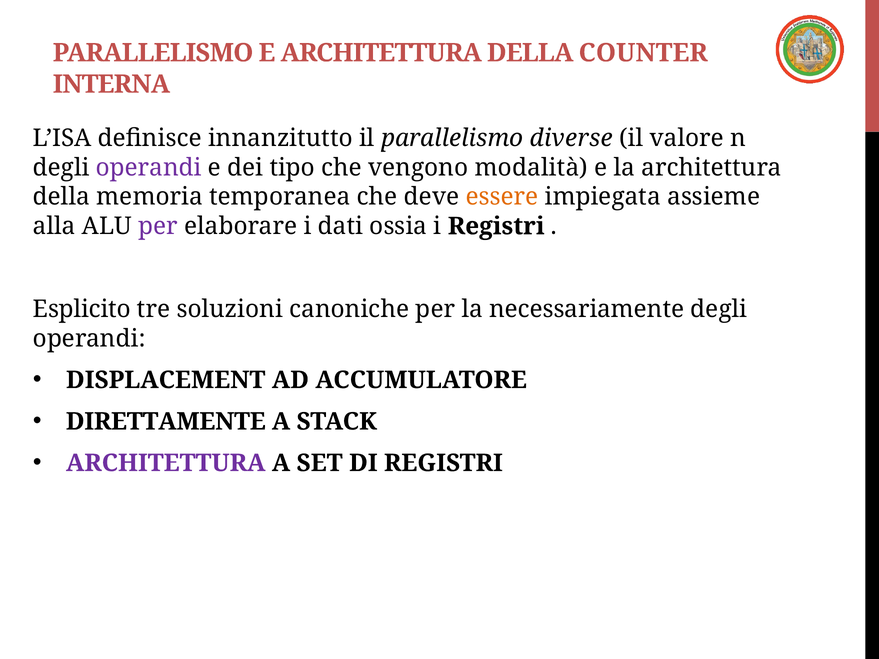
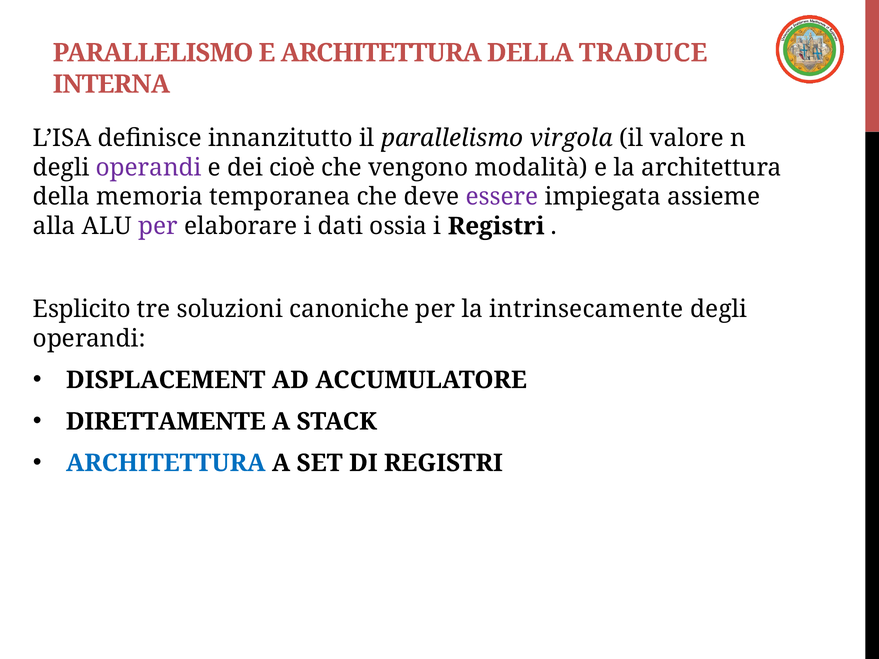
COUNTER: COUNTER -> TRADUCE
diverse: diverse -> virgola
tipo: tipo -> cioè
essere colour: orange -> purple
necessariamente: necessariamente -> intrinsecamente
ARCHITETTURA at (166, 463) colour: purple -> blue
